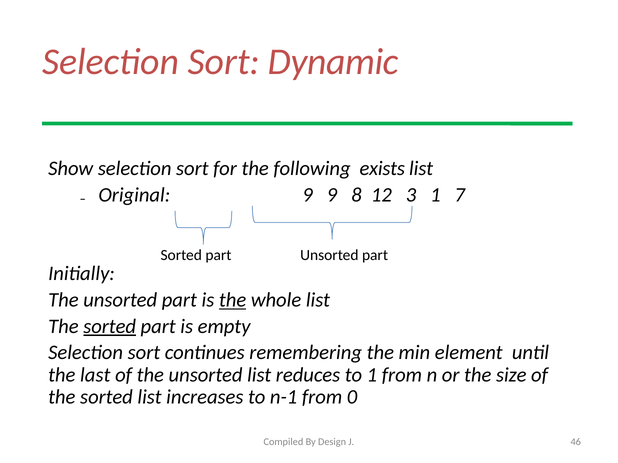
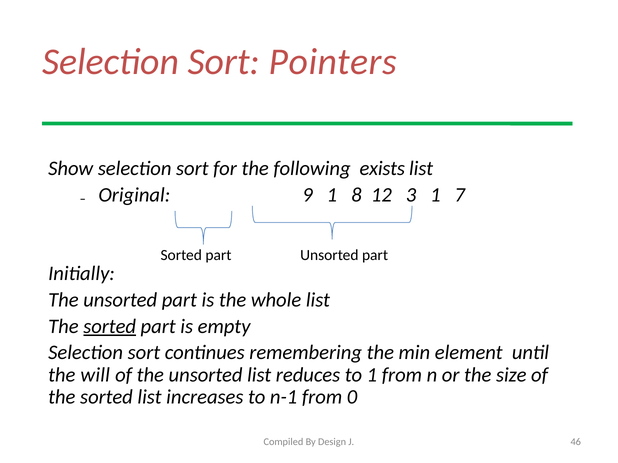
Dynamic: Dynamic -> Pointers
9 9: 9 -> 1
the at (233, 300) underline: present -> none
last: last -> will
